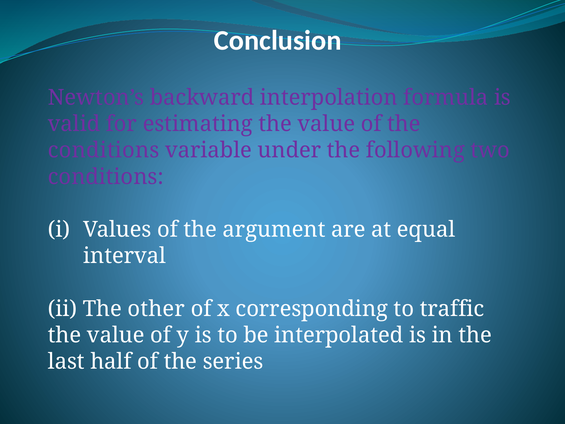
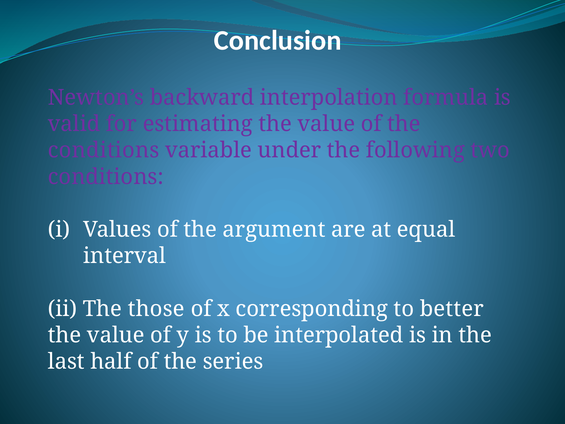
other: other -> those
traffic: traffic -> better
